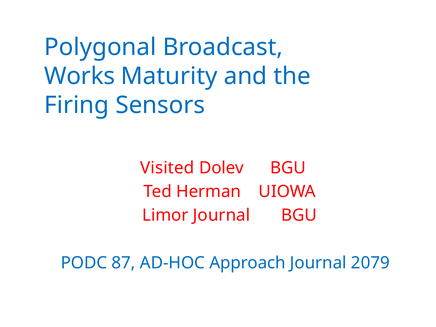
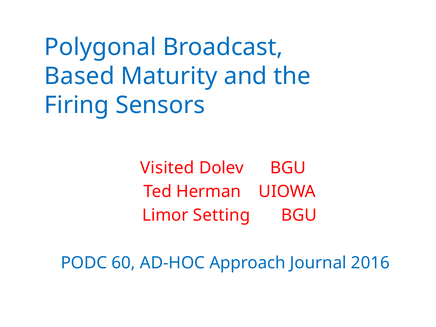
Works: Works -> Based
Limor Journal: Journal -> Setting
87: 87 -> 60
2079: 2079 -> 2016
